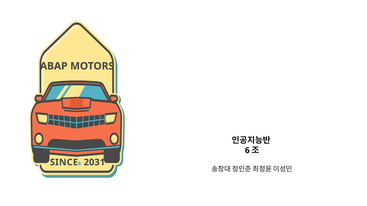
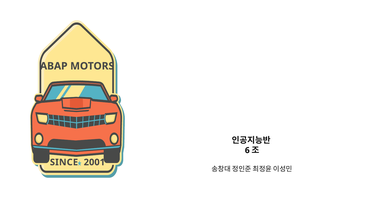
2031: 2031 -> 2001
